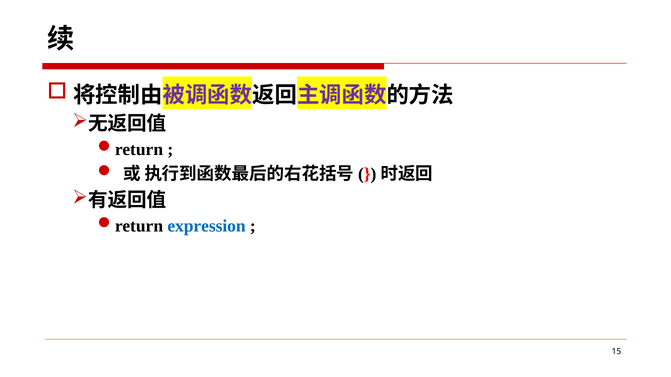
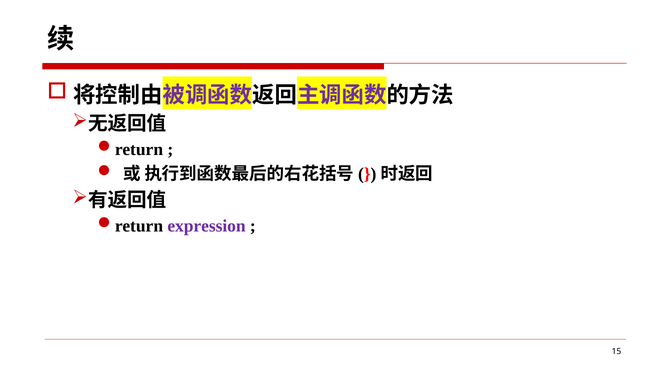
expression colour: blue -> purple
